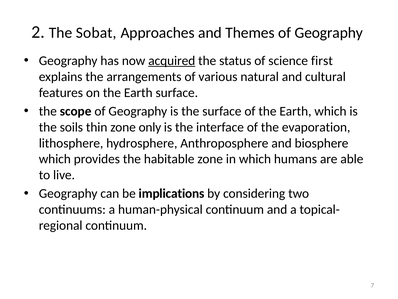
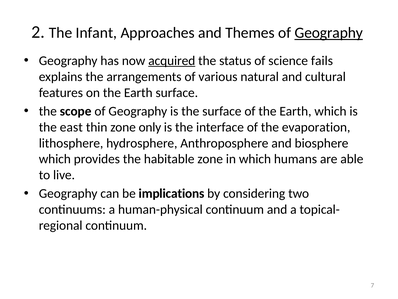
Sobat: Sobat -> Infant
Geography at (329, 33) underline: none -> present
first: first -> fails
soils: soils -> east
